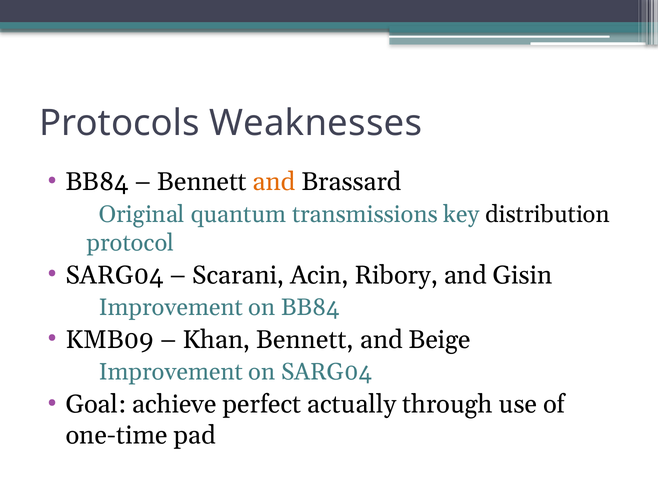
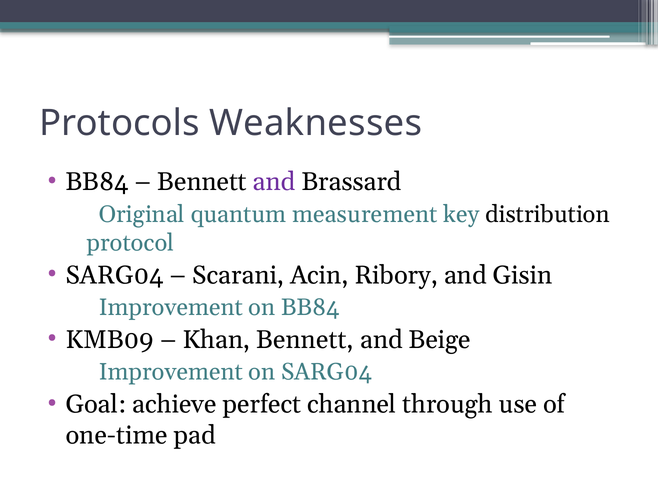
and at (274, 182) colour: orange -> purple
transmissions: transmissions -> measurement
actually: actually -> channel
